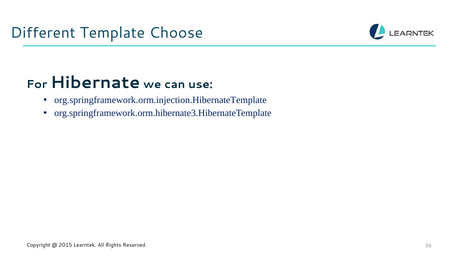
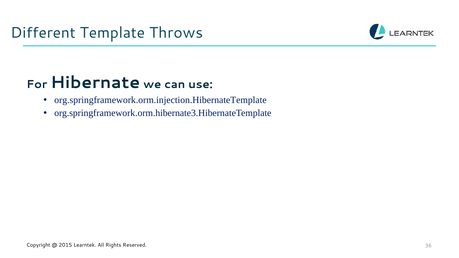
Choose: Choose -> Throws
